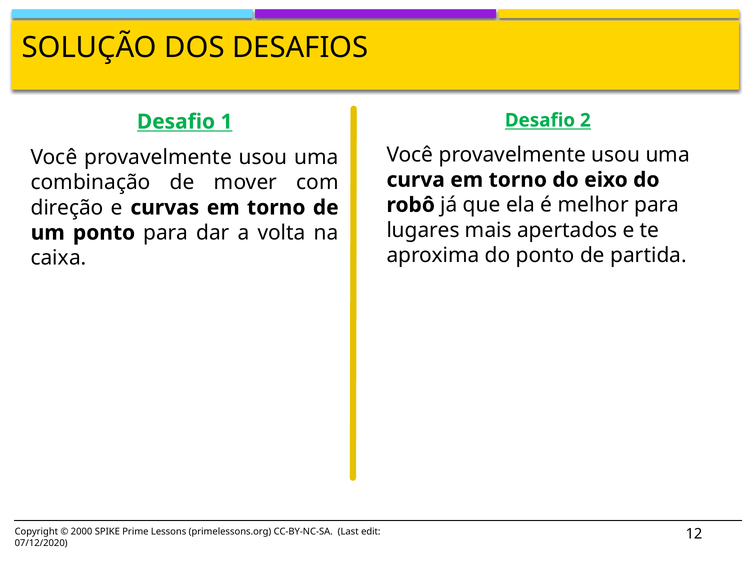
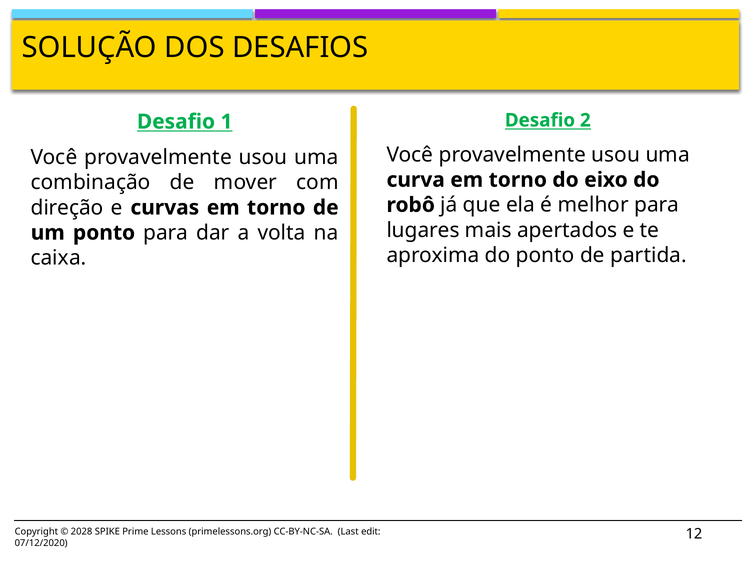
2000: 2000 -> 2028
